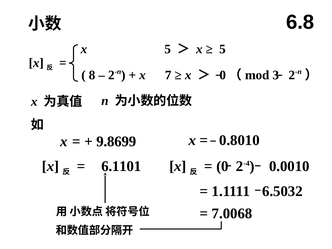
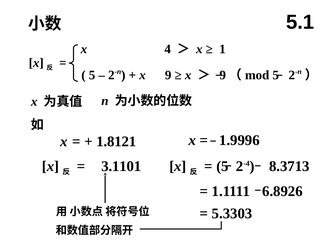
6.8: 6.8 -> 5.1
x 5: 5 -> 4
5 at (222, 49): 5 -> 1
8 at (92, 75): 8 -> 5
x 7: 7 -> 9
0 at (223, 75): 0 -> 9
3 at (276, 75): 3 -> 5
0.8010: 0.8010 -> 1.9996
9.8699: 9.8699 -> 1.8121
6.1101: 6.1101 -> 3.1101
0 at (222, 166): 0 -> 5
0.0010: 0.0010 -> 8.3713
6.5032: 6.5032 -> 6.8926
7.0068: 7.0068 -> 5.3303
